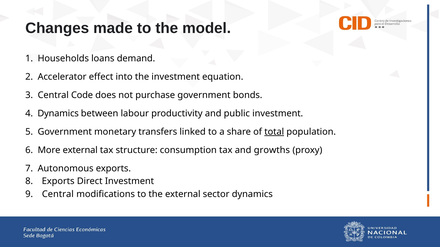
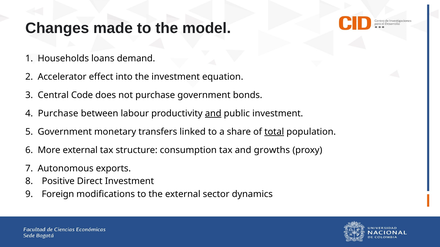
Dynamics at (58, 114): Dynamics -> Purchase
and at (213, 114) underline: none -> present
Exports at (58, 182): Exports -> Positive
Central at (58, 194): Central -> Foreign
